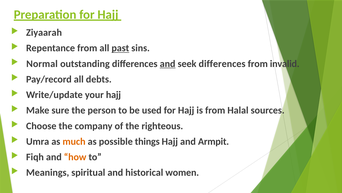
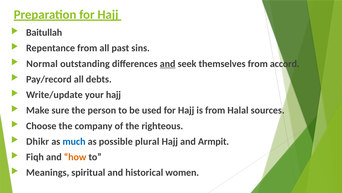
Ziyaarah: Ziyaarah -> Baitullah
past underline: present -> none
seek differences: differences -> themselves
invalid: invalid -> accord
Umra: Umra -> Dhikr
much colour: orange -> blue
things: things -> plural
